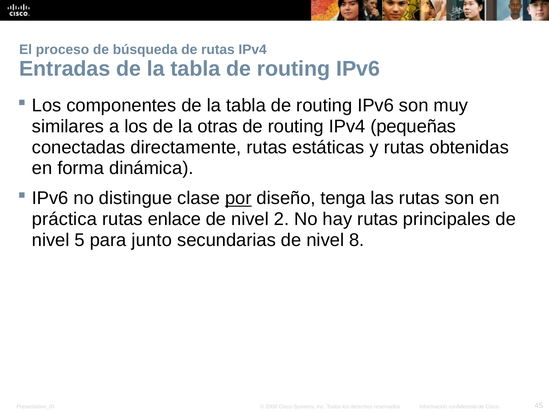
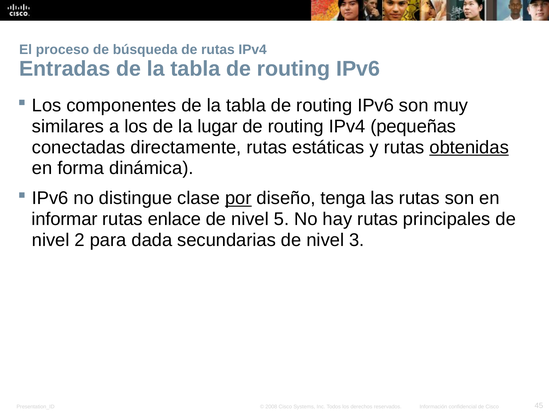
otras: otras -> lugar
obtenidas underline: none -> present
práctica: práctica -> informar
2: 2 -> 5
5: 5 -> 2
junto: junto -> dada
8: 8 -> 3
